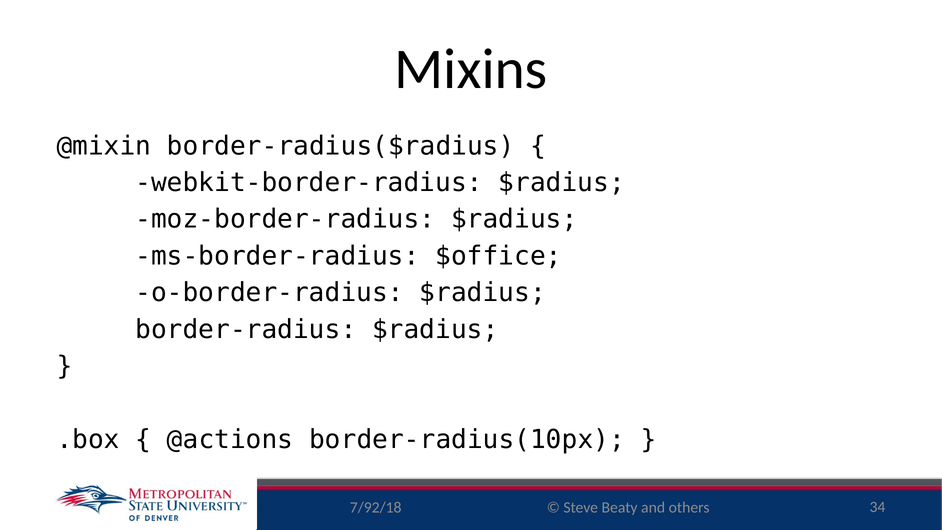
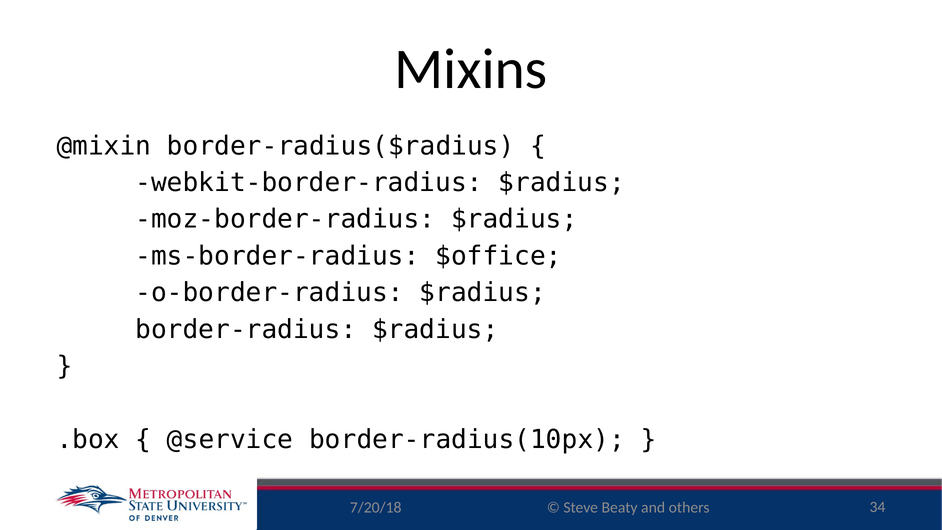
@actions: @actions -> @service
7/92/18: 7/92/18 -> 7/20/18
